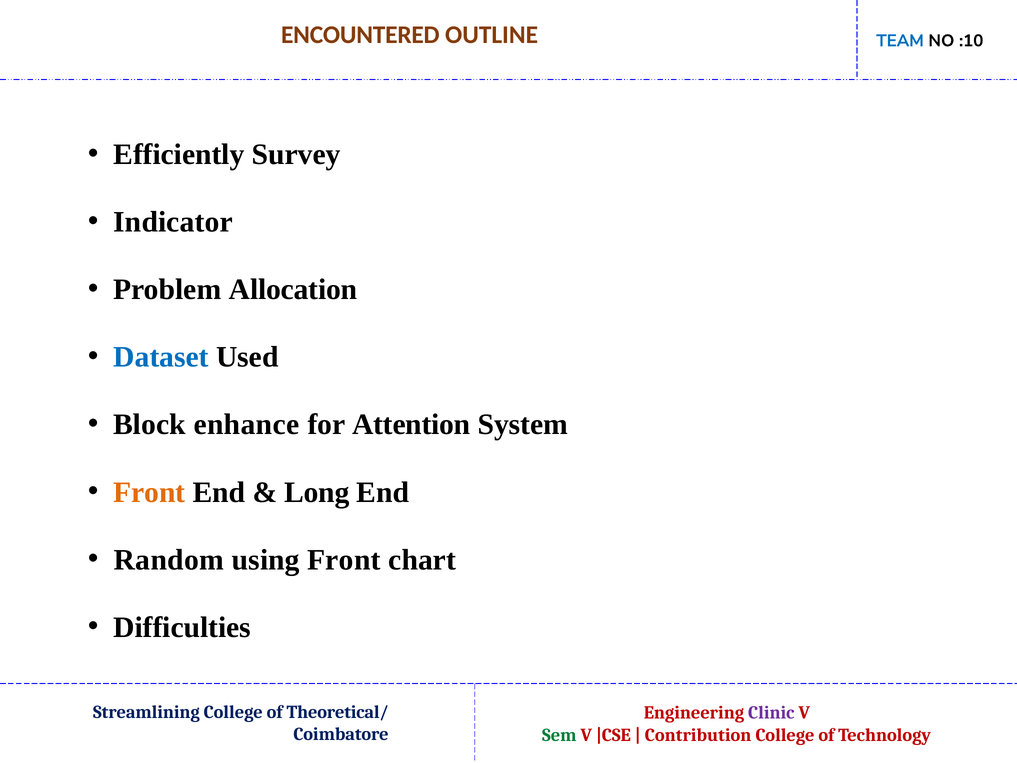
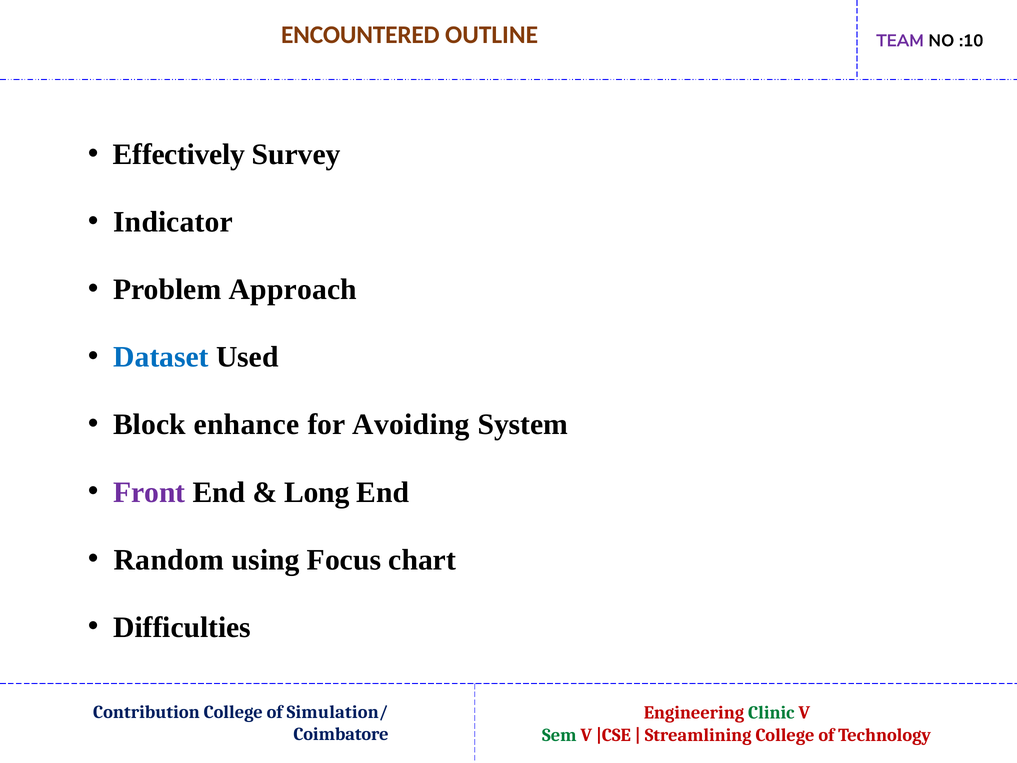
TEAM colour: blue -> purple
Efficiently: Efficiently -> Effectively
Allocation: Allocation -> Approach
Attention: Attention -> Avoiding
Front at (149, 492) colour: orange -> purple
using Front: Front -> Focus
Streamlining: Streamlining -> Contribution
Theoretical/: Theoretical/ -> Simulation/
Clinic colour: purple -> green
Contribution: Contribution -> Streamlining
